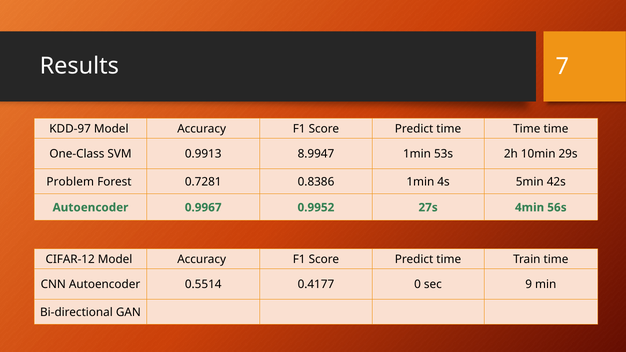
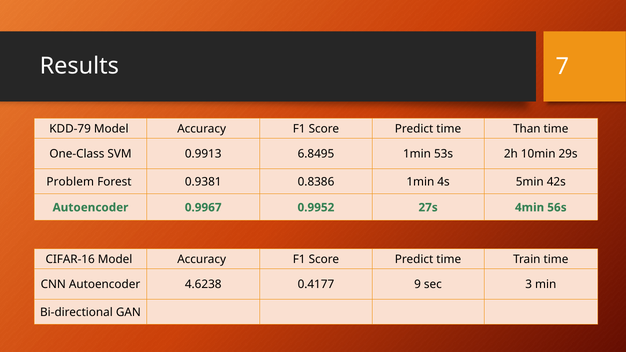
KDD-97: KDD-97 -> KDD-79
Predict time Time: Time -> Than
8.9947: 8.9947 -> 6.8495
0.7281: 0.7281 -> 0.9381
CIFAR-12: CIFAR-12 -> CIFAR-16
0.5514: 0.5514 -> 4.6238
0: 0 -> 9
9: 9 -> 3
